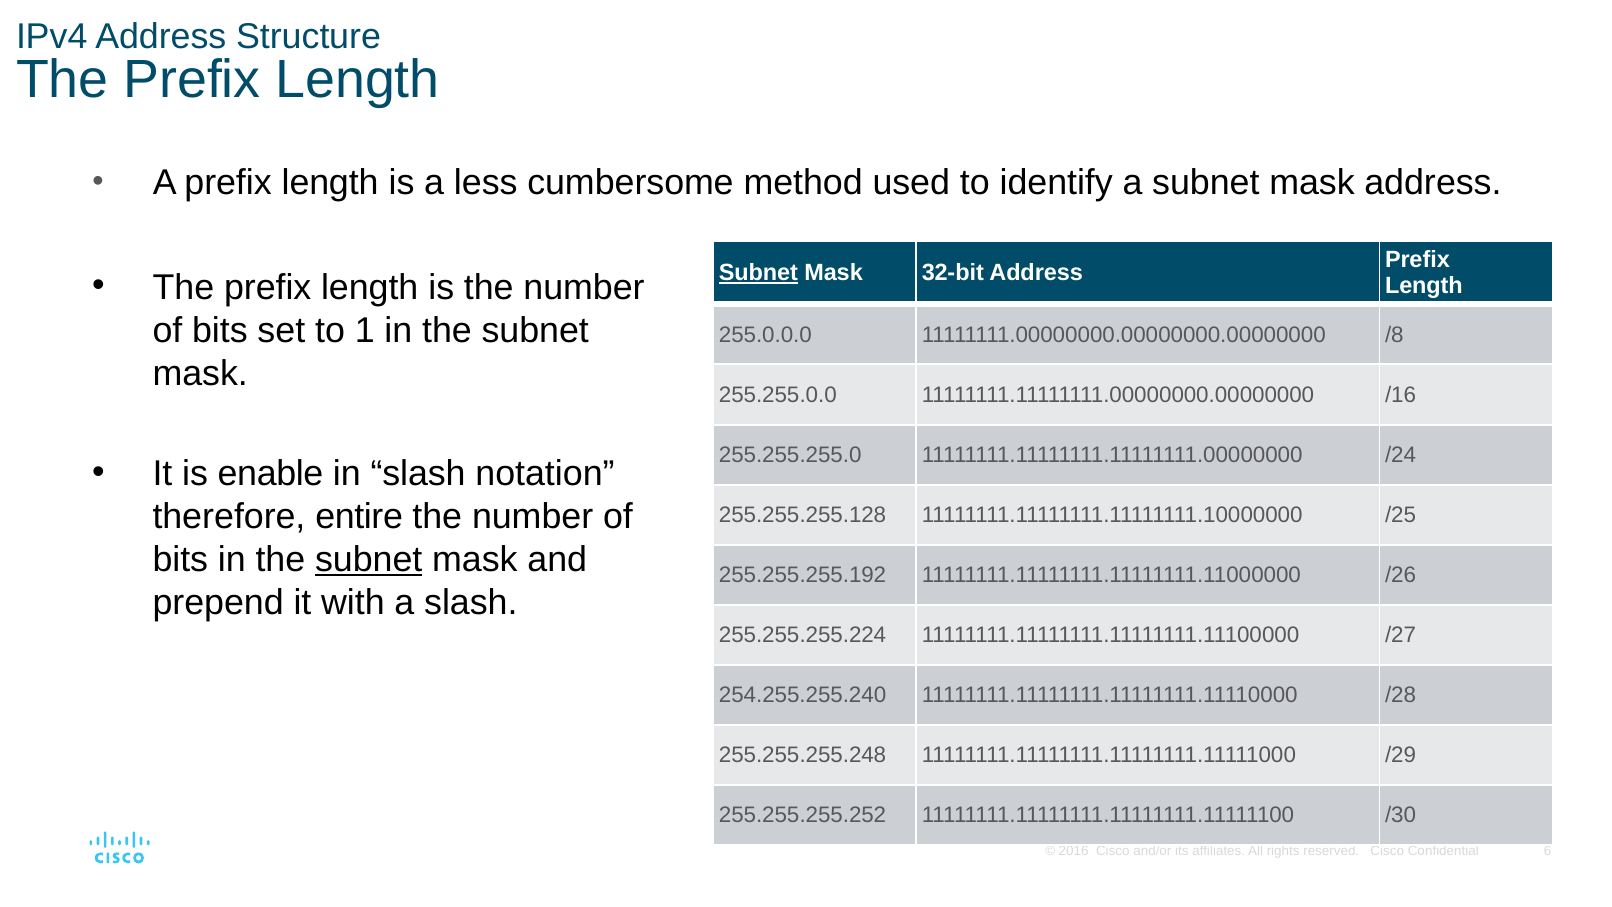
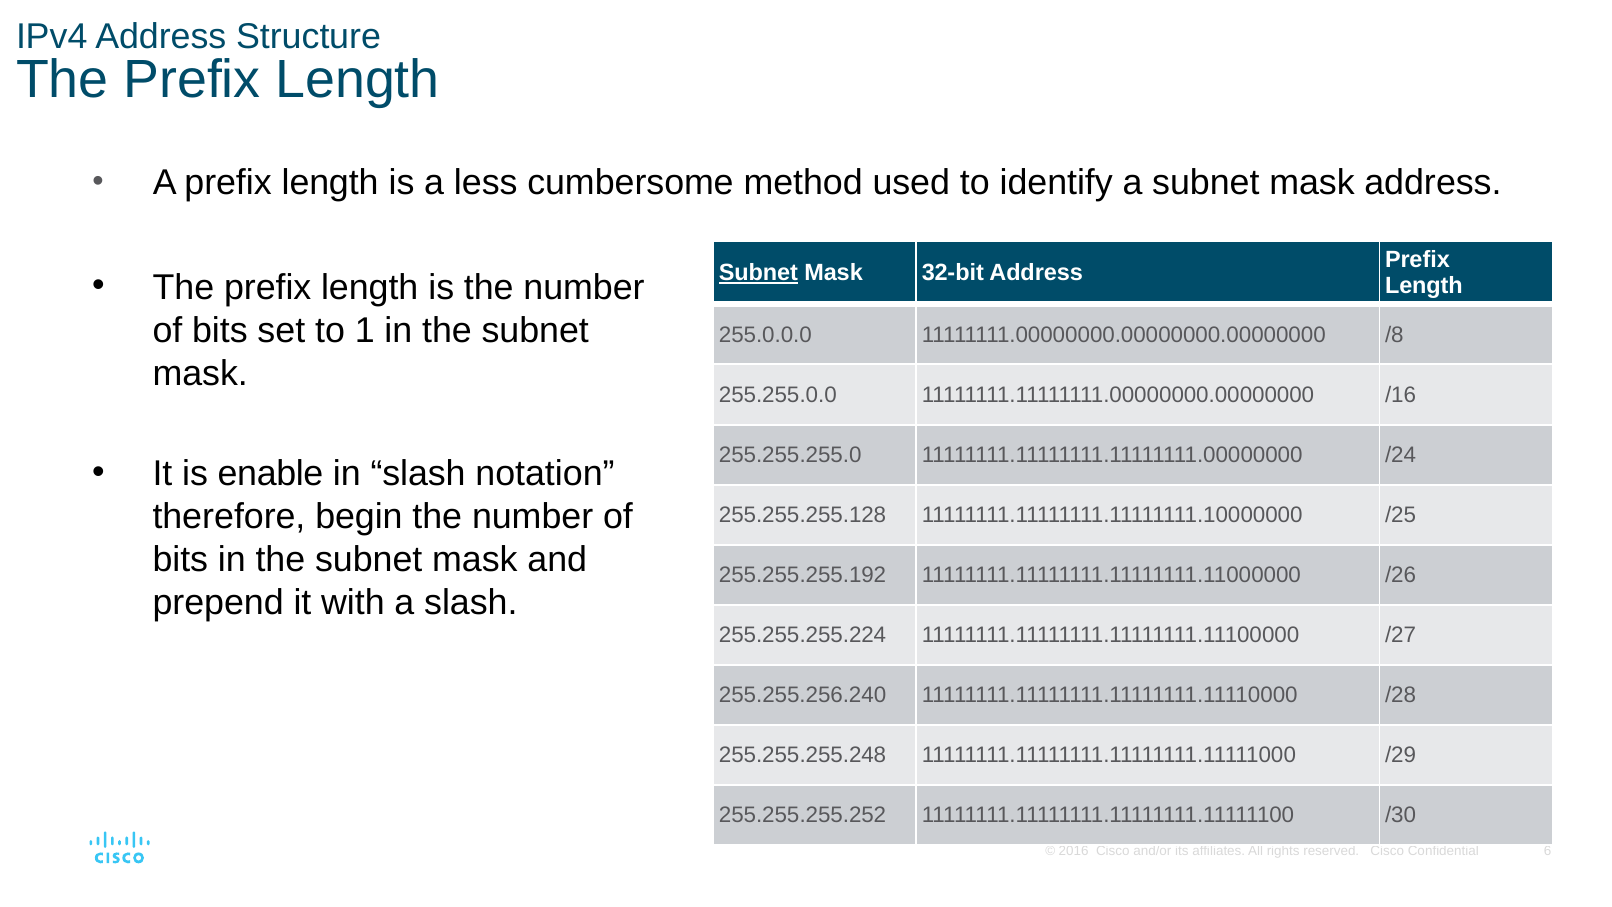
entire: entire -> begin
subnet at (369, 559) underline: present -> none
254.255.255.240: 254.255.255.240 -> 255.255.256.240
